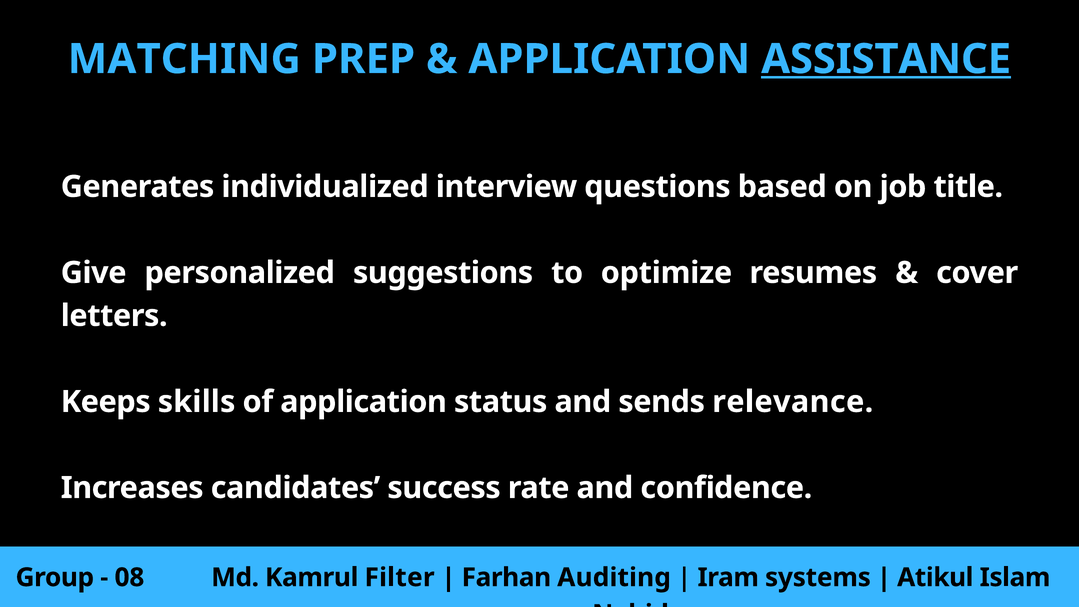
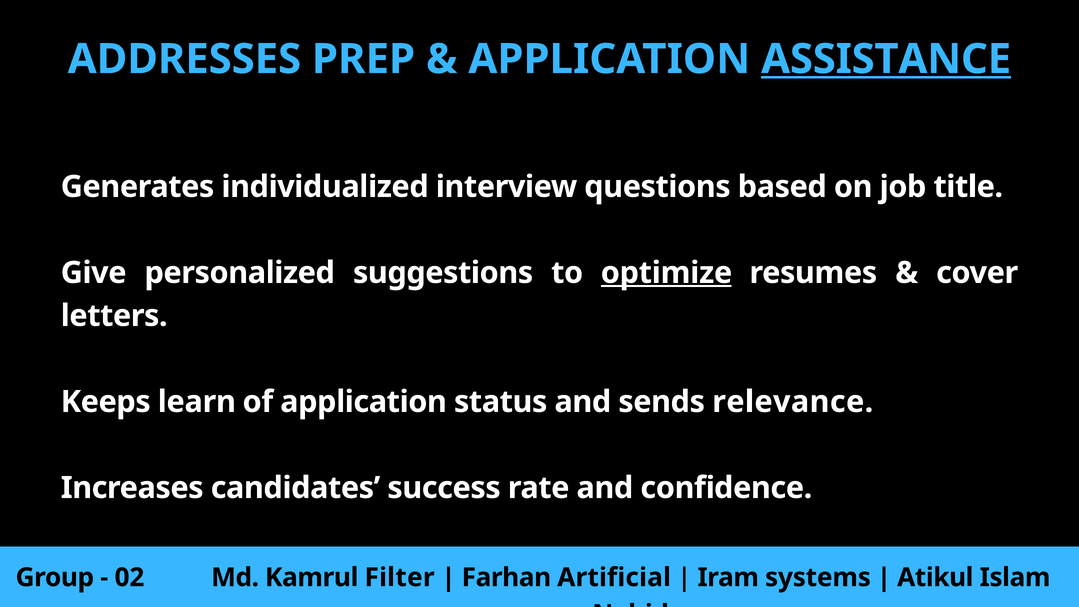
MATCHING: MATCHING -> ADDRESSES
optimize underline: none -> present
skills: skills -> learn
08: 08 -> 02
Auditing: Auditing -> Artificial
